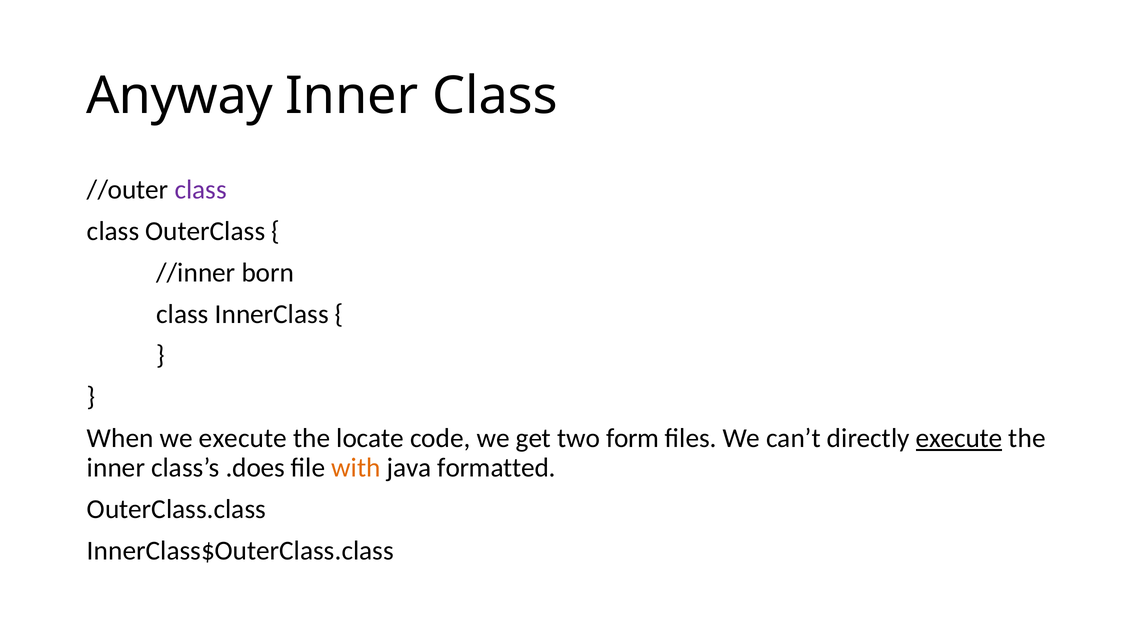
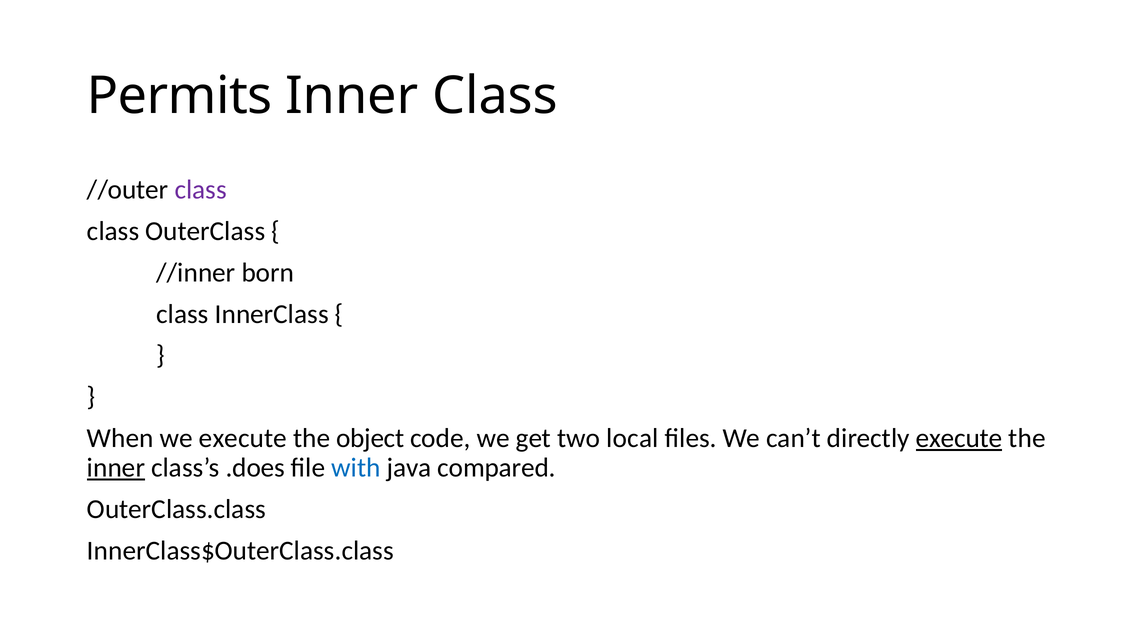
Anyway: Anyway -> Permits
locate: locate -> object
form: form -> local
inner at (116, 468) underline: none -> present
with colour: orange -> blue
formatted: formatted -> compared
